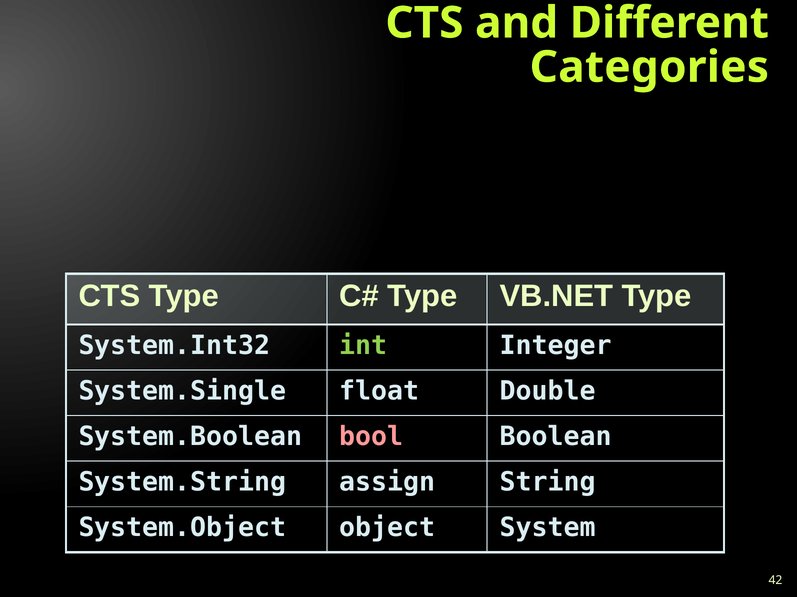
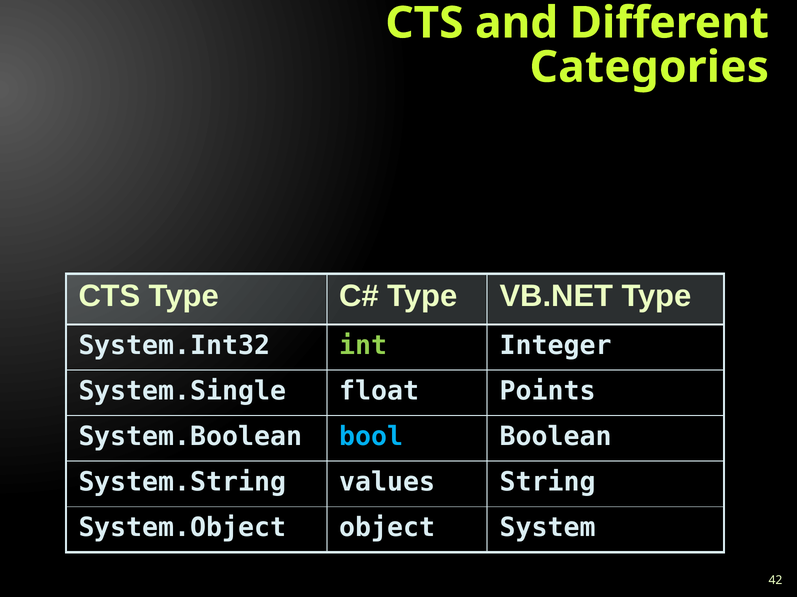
Double: Double -> Points
bool colour: pink -> light blue
assign: assign -> values
